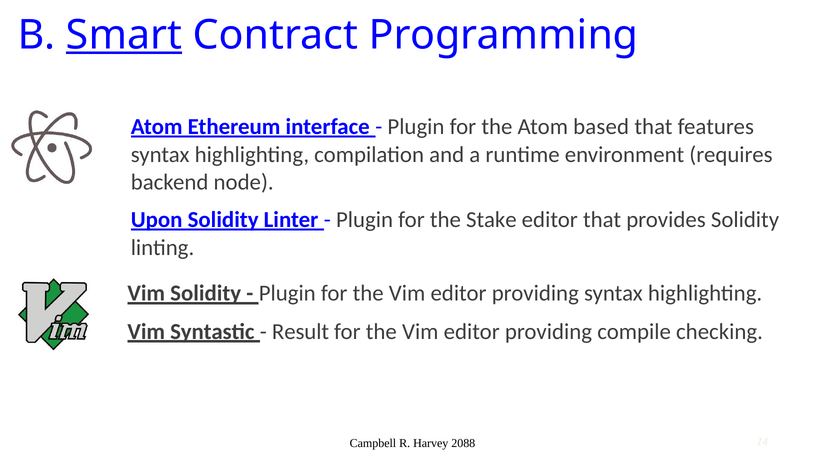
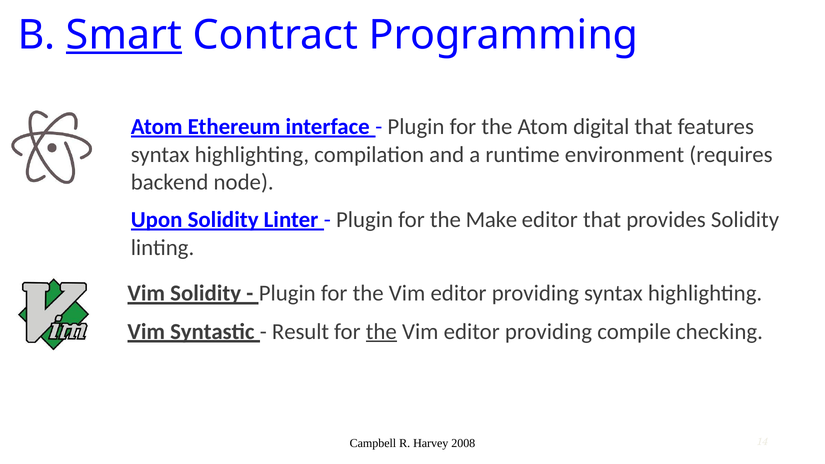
based: based -> digital
Stake: Stake -> Make
the at (381, 332) underline: none -> present
2088: 2088 -> 2008
